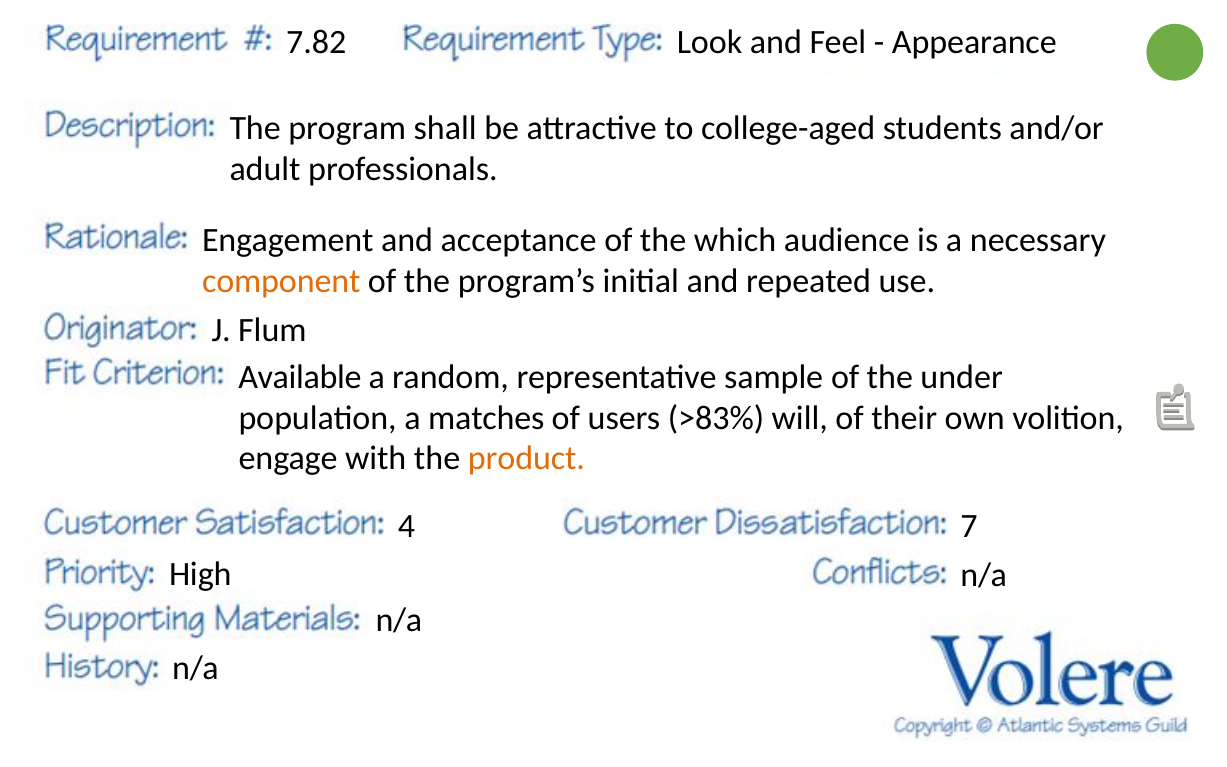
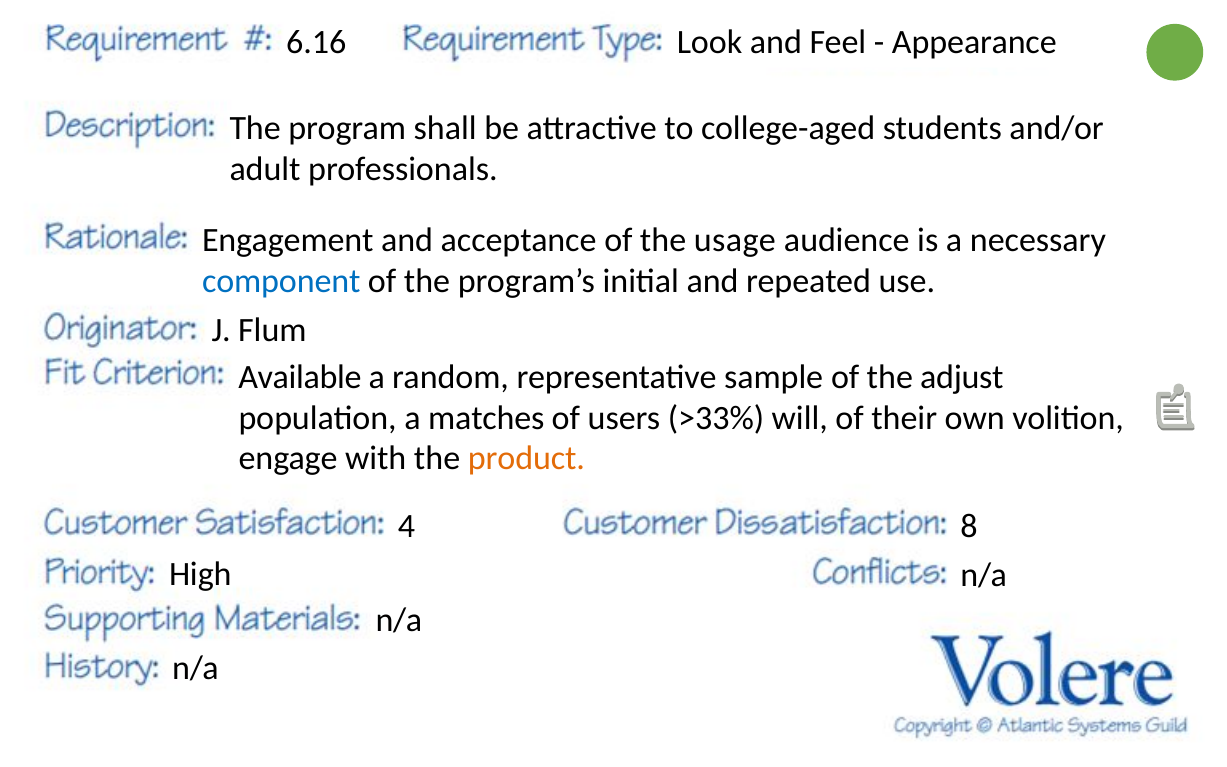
7.82: 7.82 -> 6.16
which: which -> usage
component colour: orange -> blue
under: under -> adjust
>83%: >83% -> >33%
7: 7 -> 8
